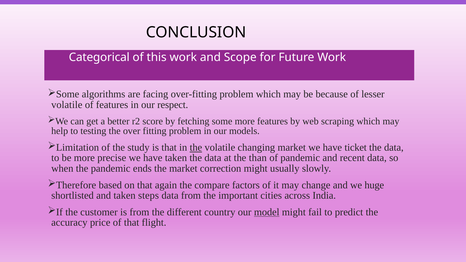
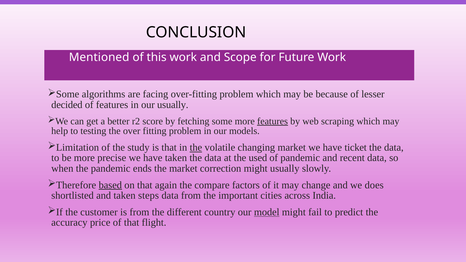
Categorical: Categorical -> Mentioned
volatile at (67, 105): volatile -> decided
our respect: respect -> usually
features at (272, 121) underline: none -> present
than: than -> used
based underline: none -> present
huge: huge -> does
